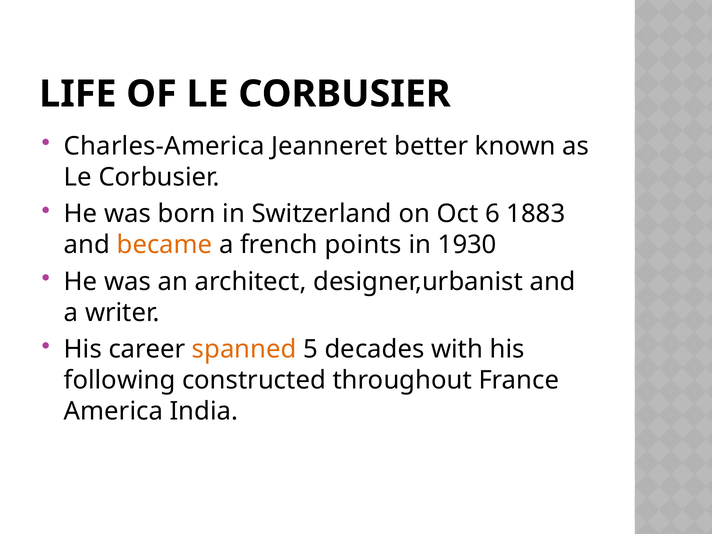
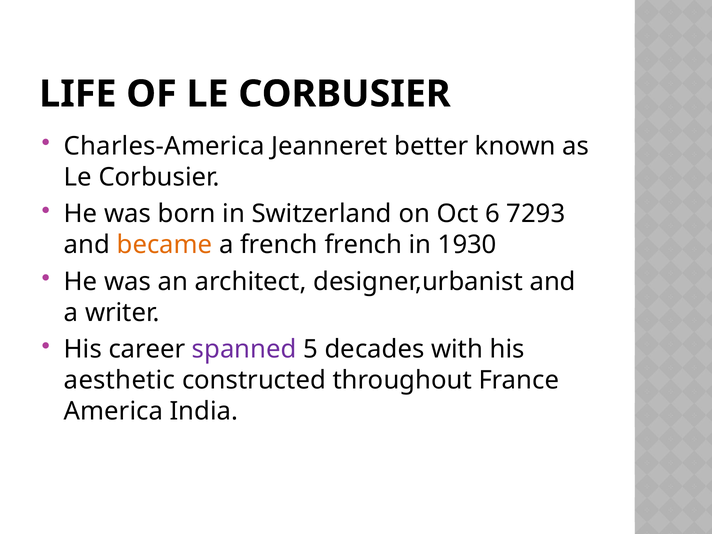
1883: 1883 -> 7293
french points: points -> french
spanned colour: orange -> purple
following: following -> aesthetic
